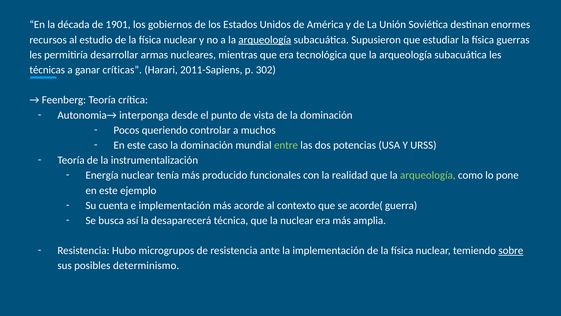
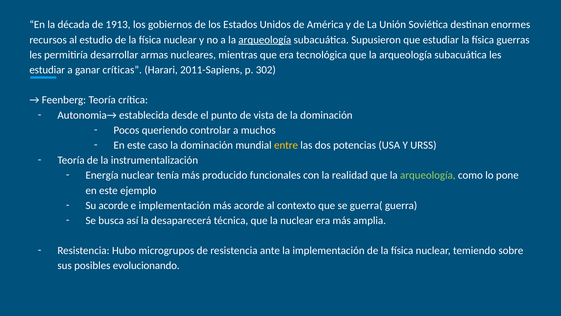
1901: 1901 -> 1913
técnicas at (47, 70): técnicas -> estudiar
interponga: interponga -> establecida
entre colour: light green -> yellow
Su cuenta: cuenta -> acorde
acorde(: acorde( -> guerra(
sobre underline: present -> none
determinismo: determinismo -> evolucionando
